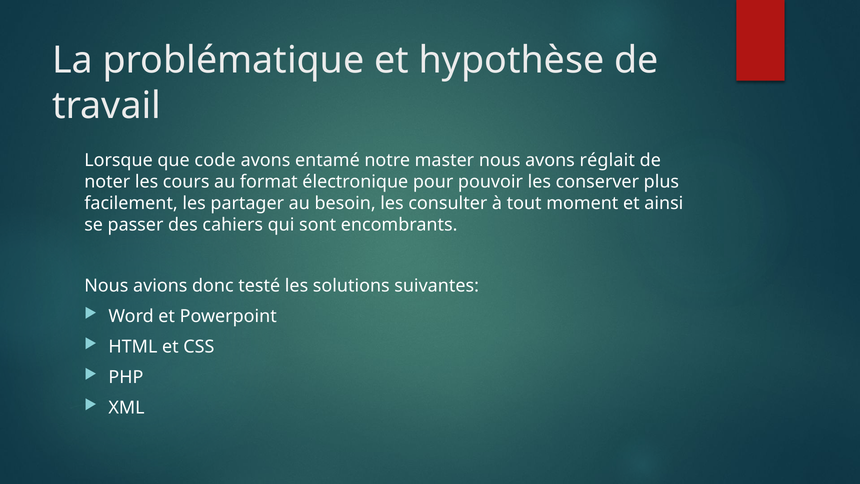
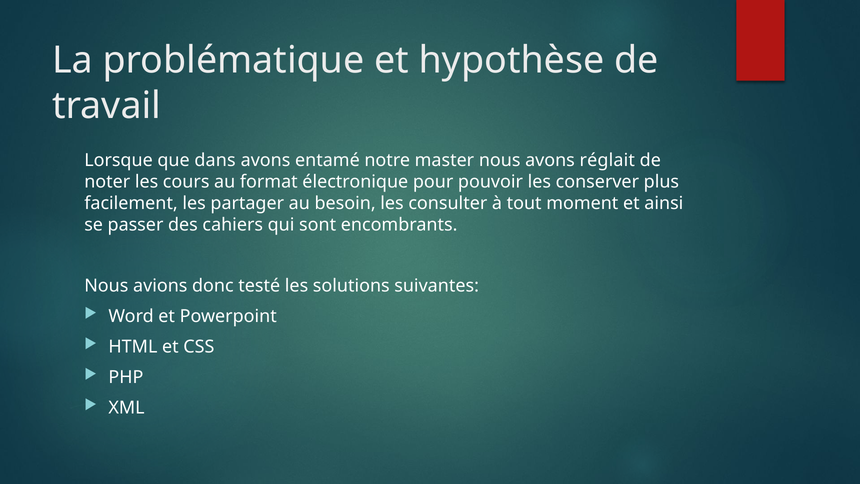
code: code -> dans
